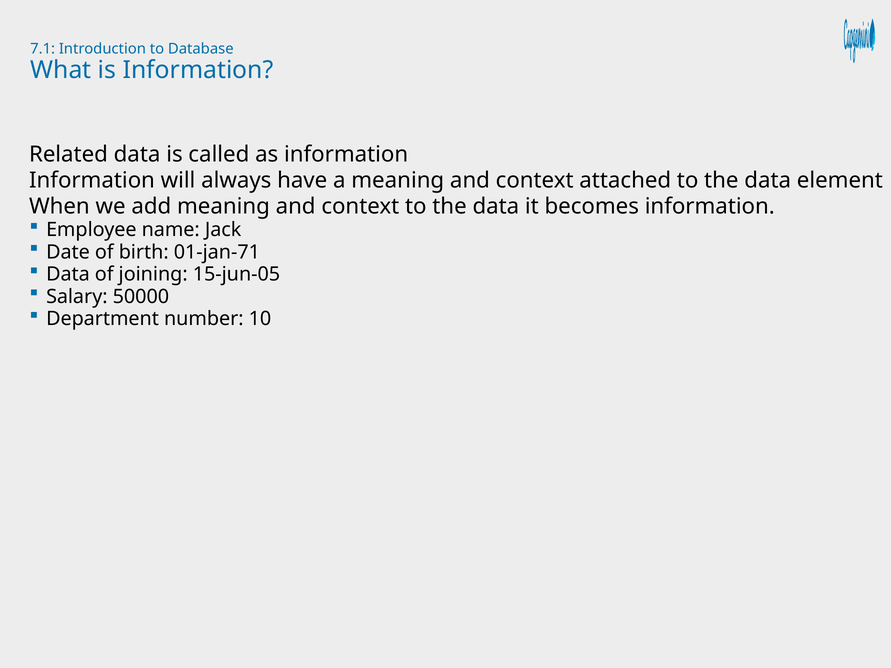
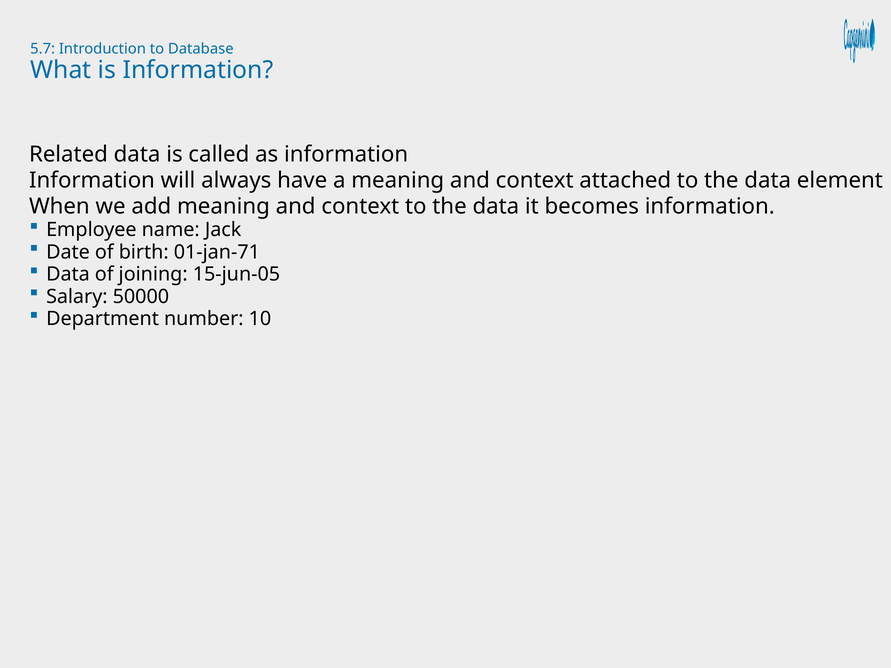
7.1: 7.1 -> 5.7
